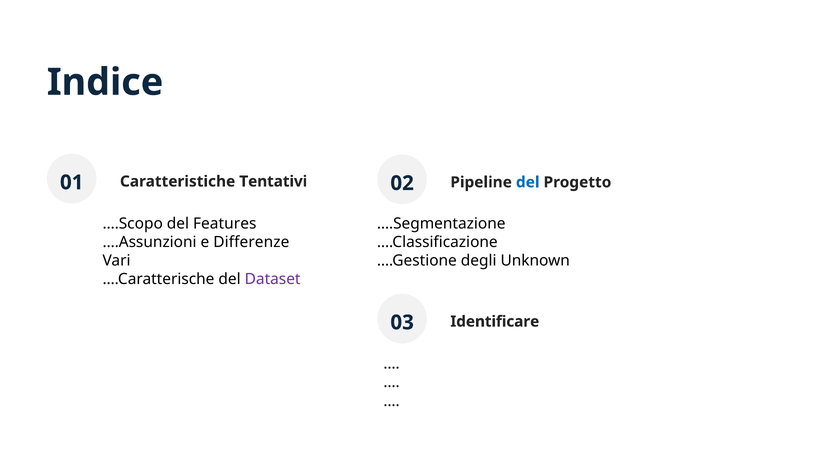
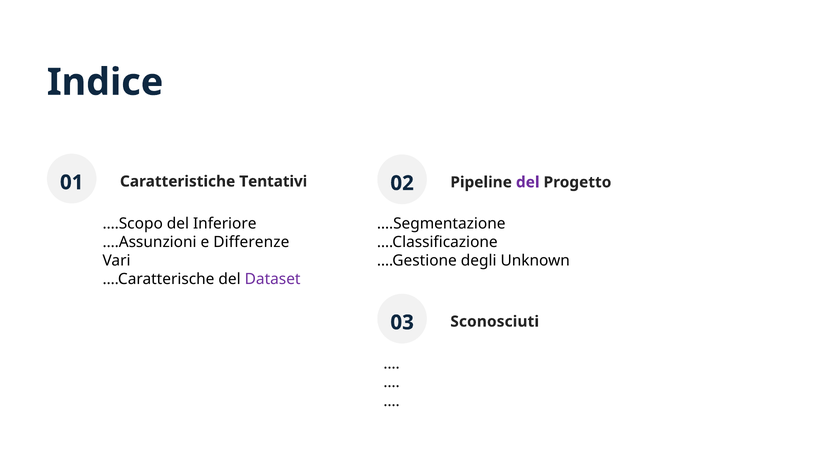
del at (528, 182) colour: blue -> purple
Features: Features -> Inferiore
Identificare: Identificare -> Sconosciuti
